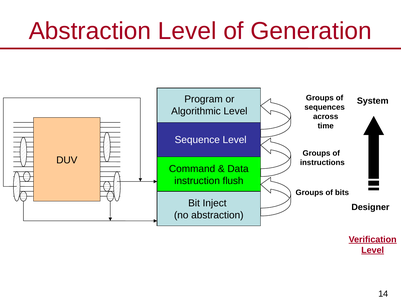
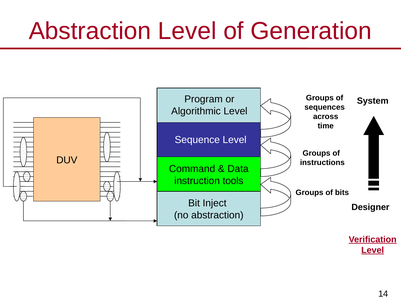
flush: flush -> tools
